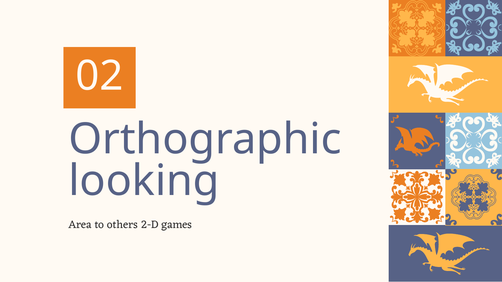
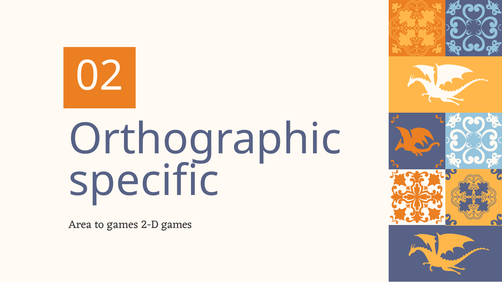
looking: looking -> specific
to others: others -> games
